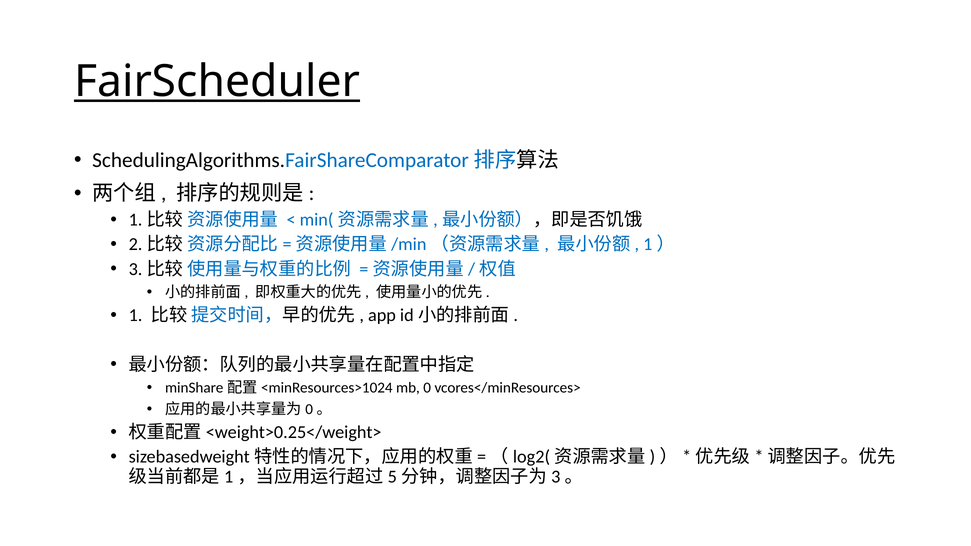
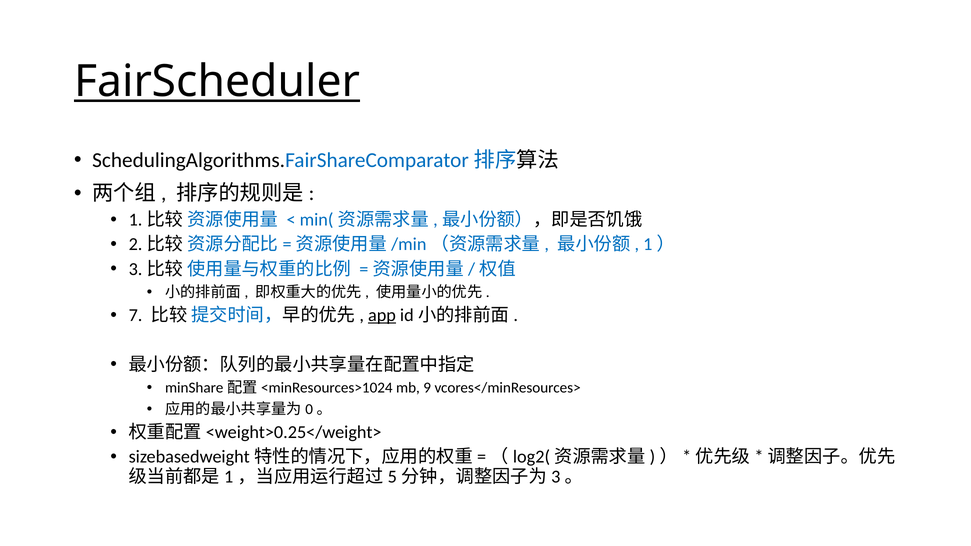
1: 1 -> 7
app underline: none -> present
0: 0 -> 9
